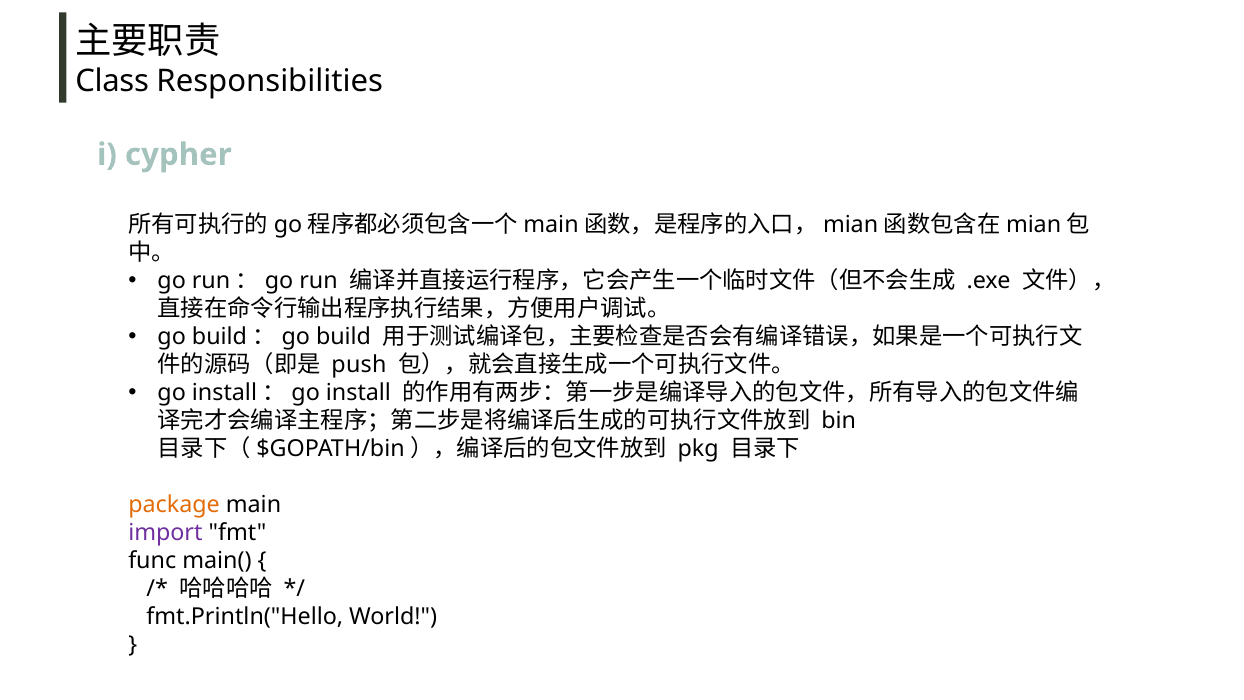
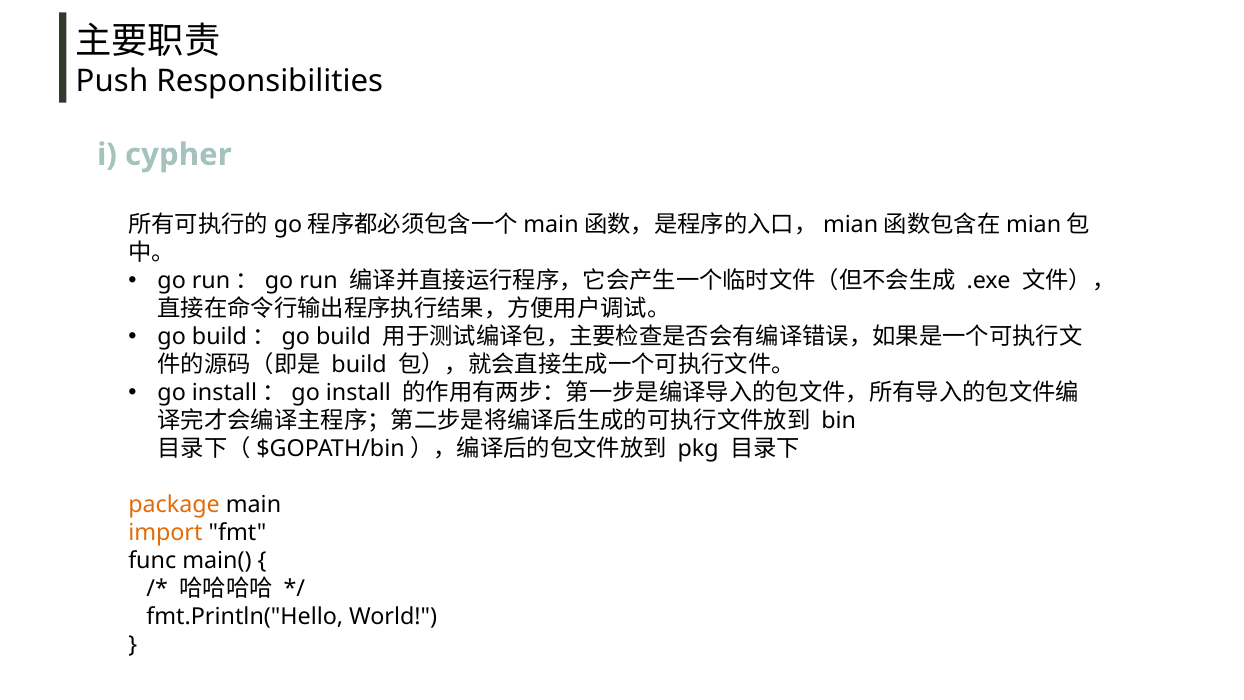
Class: Class -> Push
push at (359, 365): push -> build
import colour: purple -> orange
